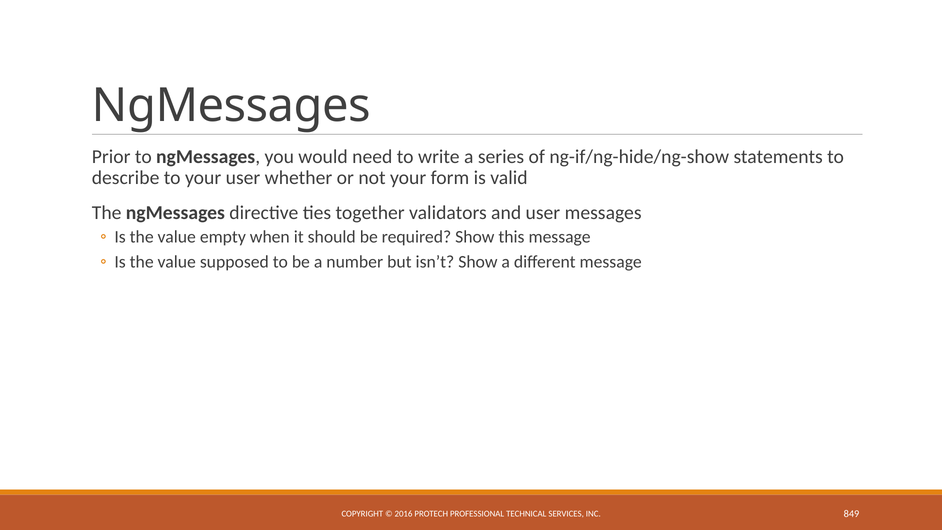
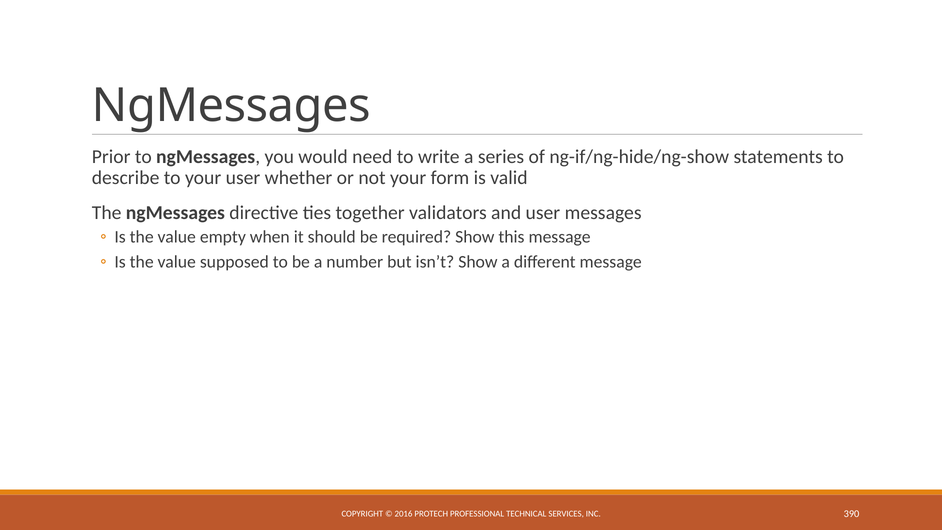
849: 849 -> 390
